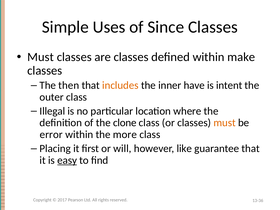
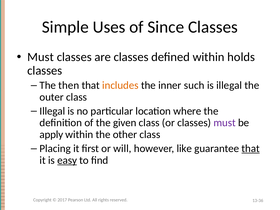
make: make -> holds
have: have -> such
is intent: intent -> illegal
clone: clone -> given
must at (225, 123) colour: orange -> purple
error: error -> apply
more: more -> other
that at (251, 148) underline: none -> present
